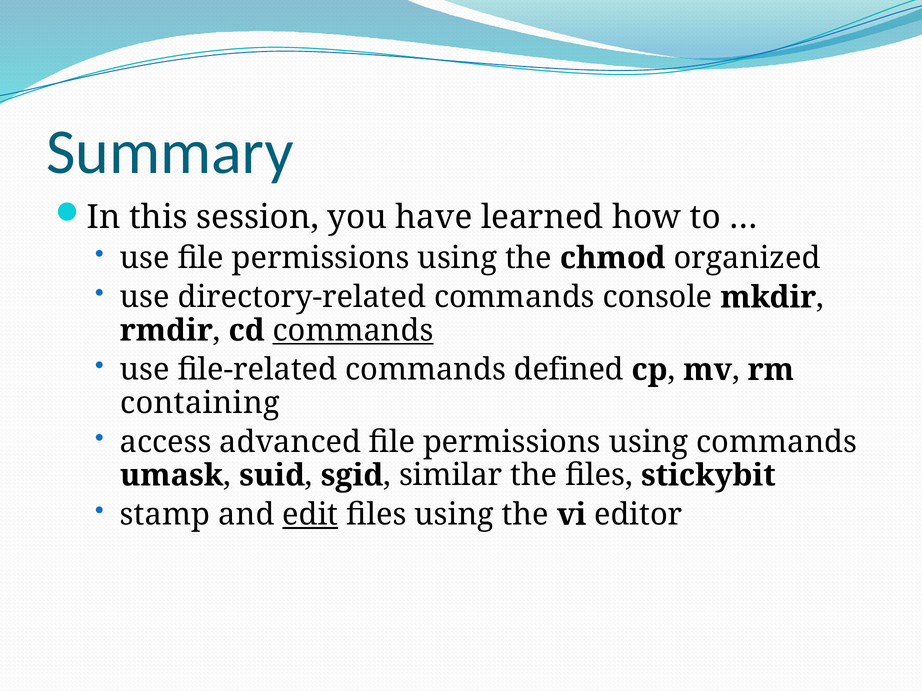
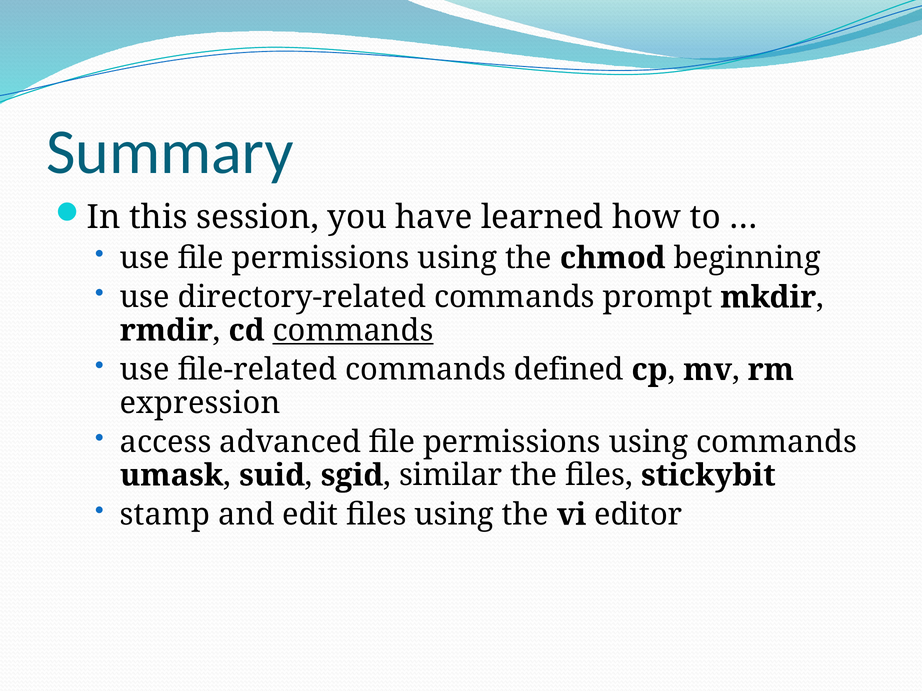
organized: organized -> beginning
console: console -> prompt
containing: containing -> expression
edit underline: present -> none
